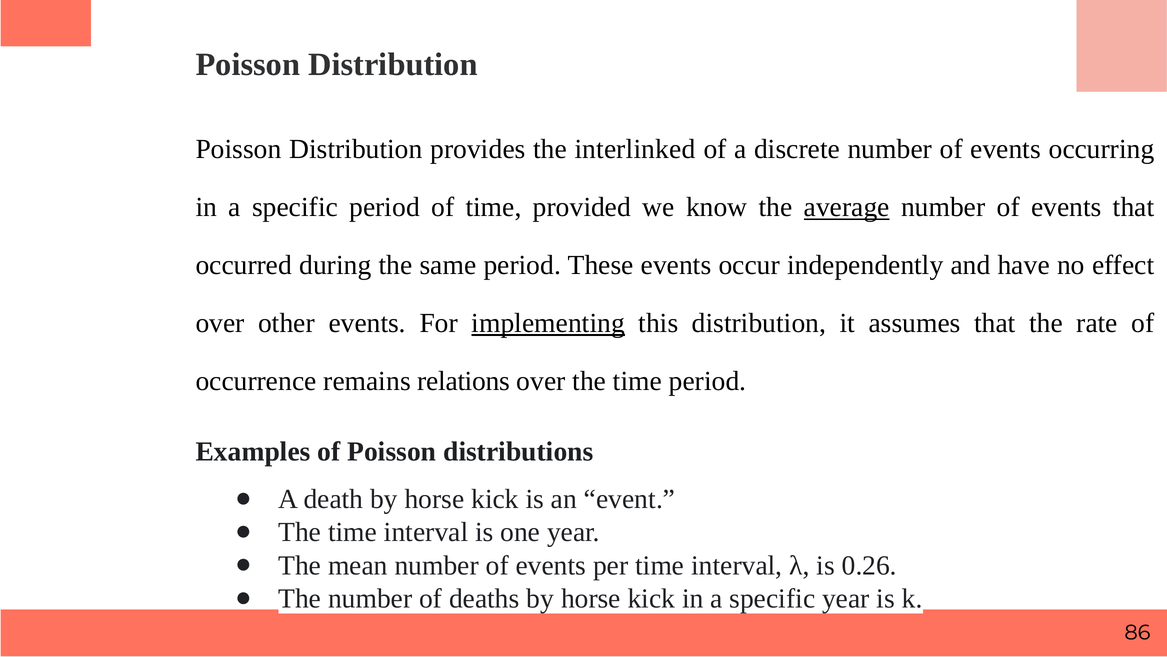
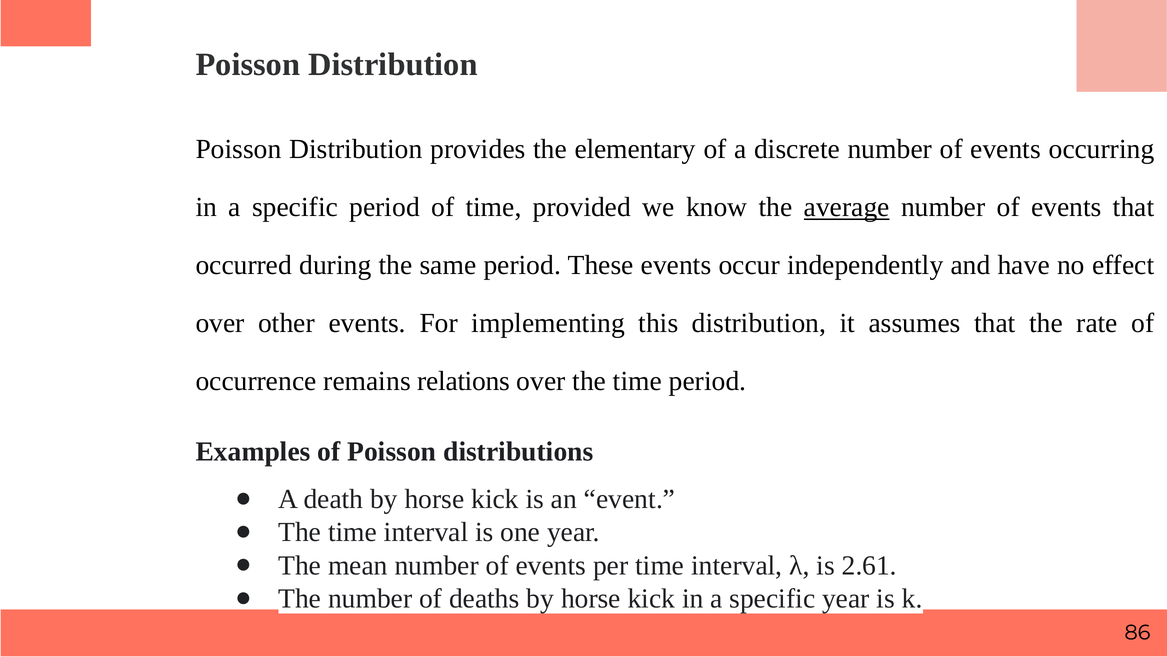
interlinked: interlinked -> elementary
implementing underline: present -> none
0.26: 0.26 -> 2.61
